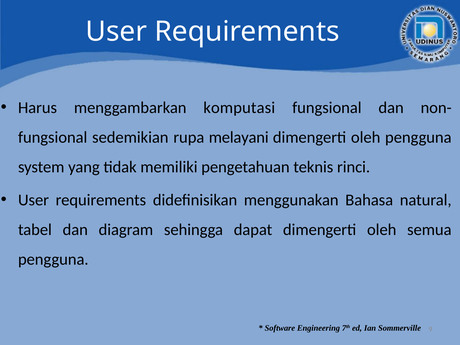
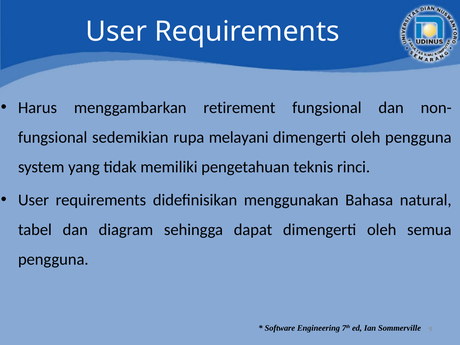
komputasi: komputasi -> retirement
